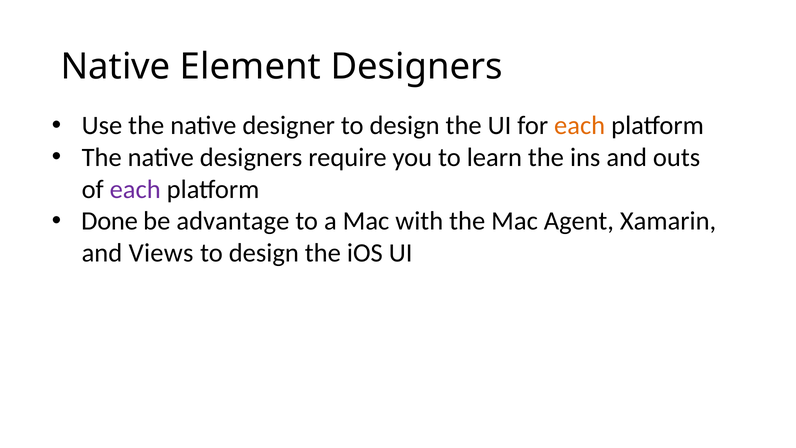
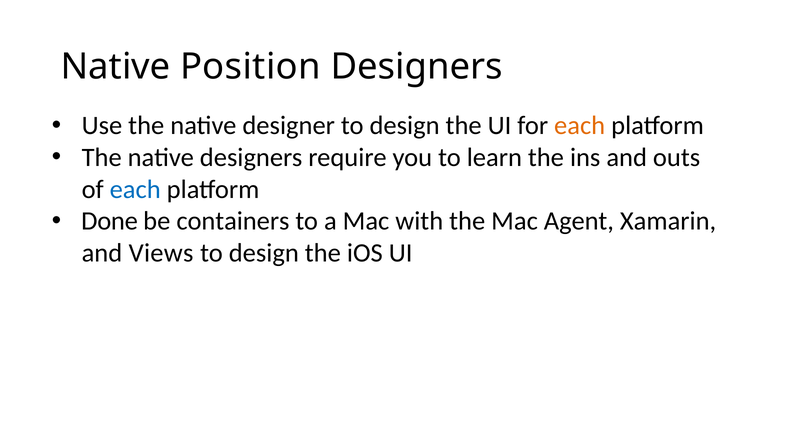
Element: Element -> Position
each at (135, 189) colour: purple -> blue
advantage: advantage -> containers
